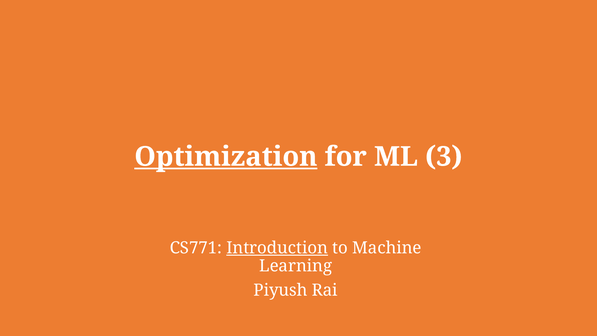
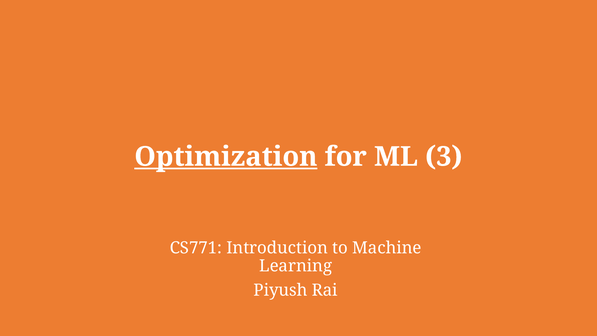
Introduction underline: present -> none
